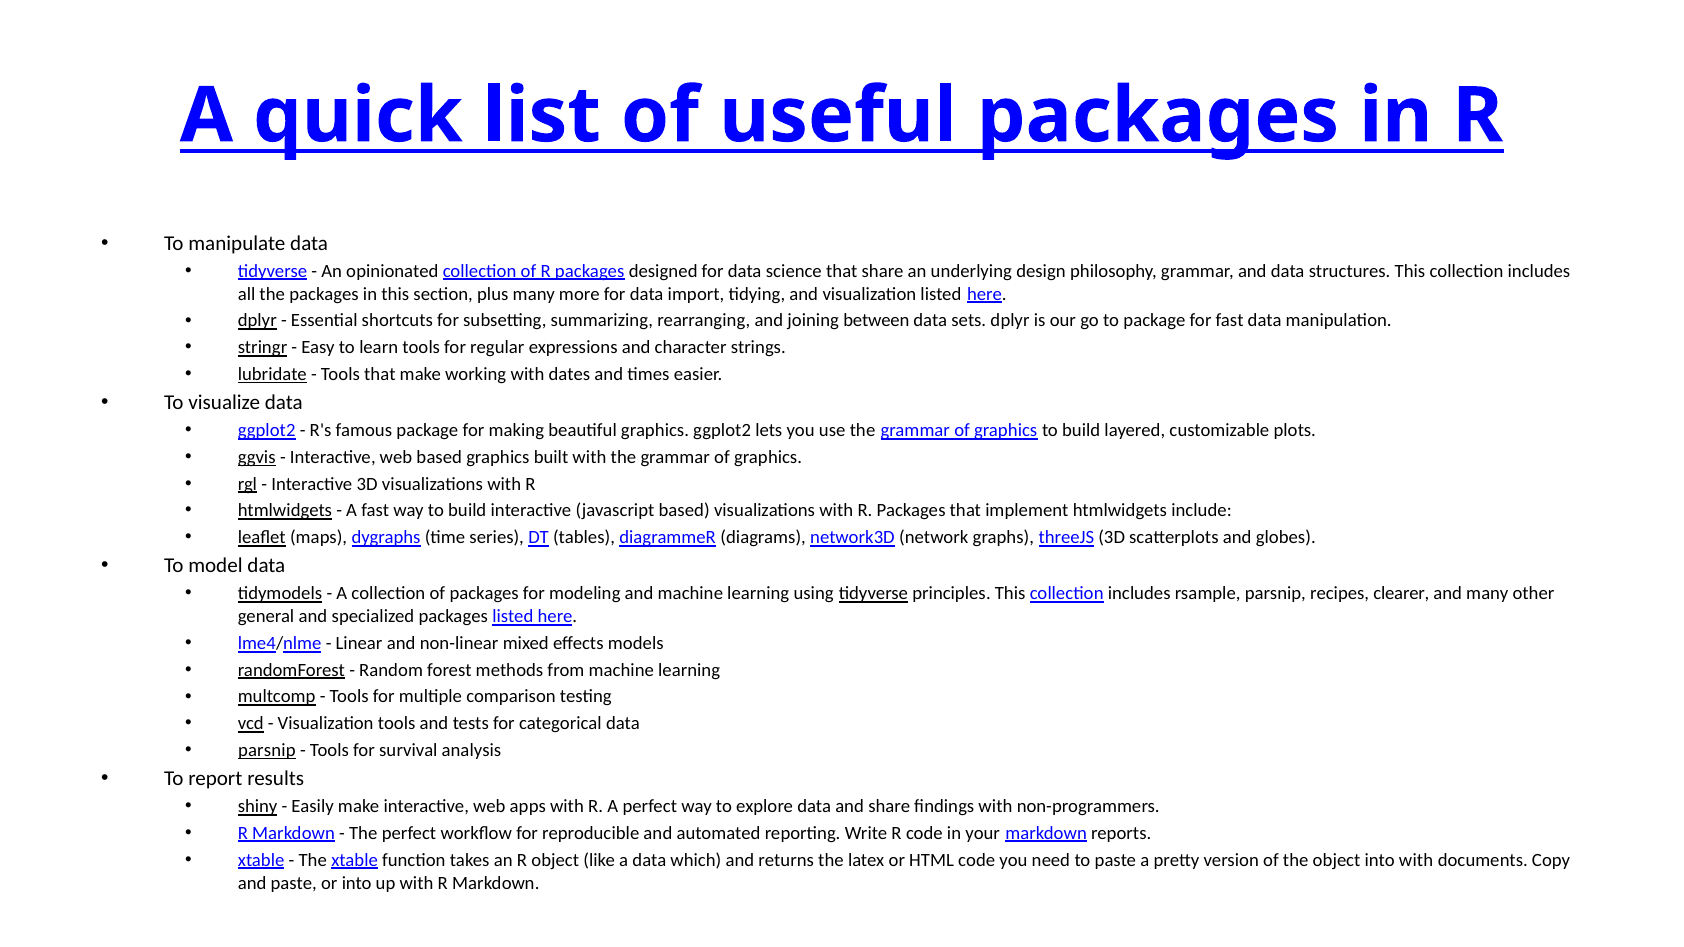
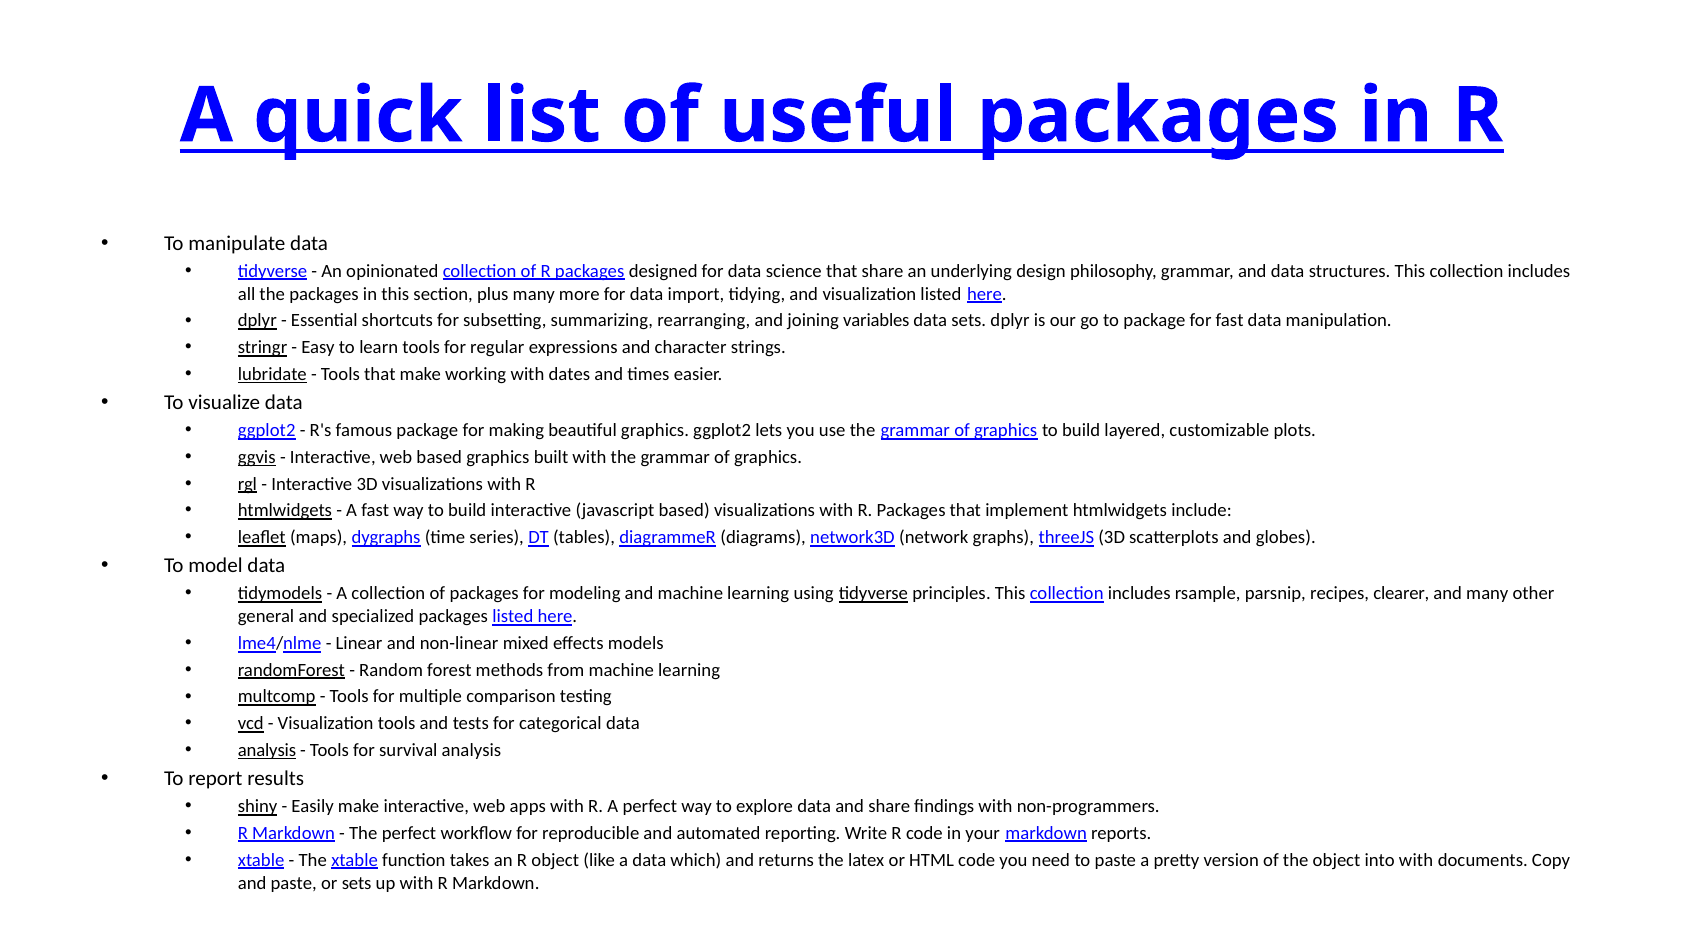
between: between -> variables
parsnip at (267, 750): parsnip -> analysis
or into: into -> sets
